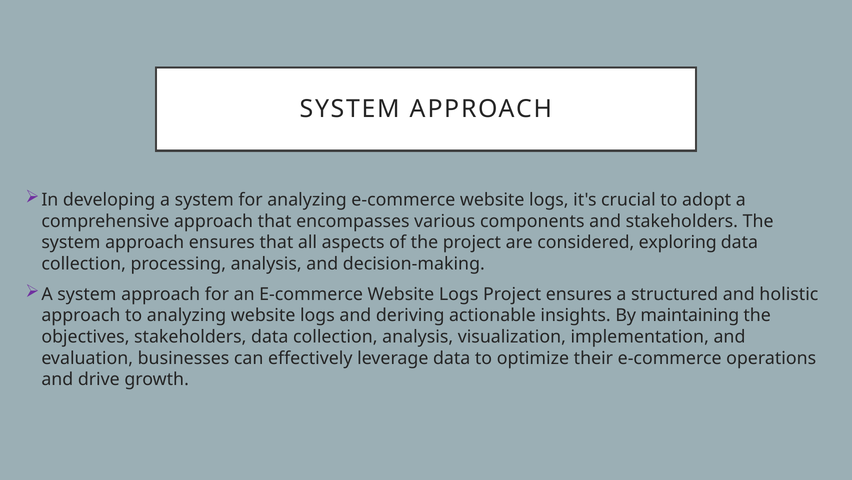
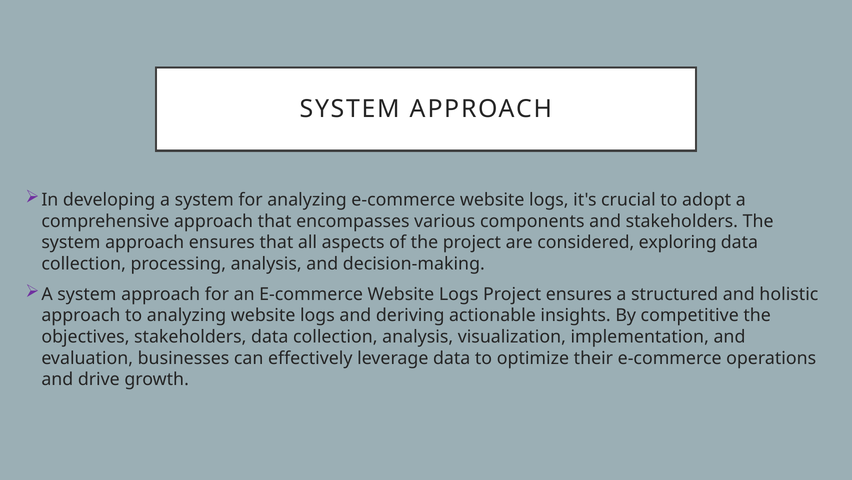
maintaining: maintaining -> competitive
